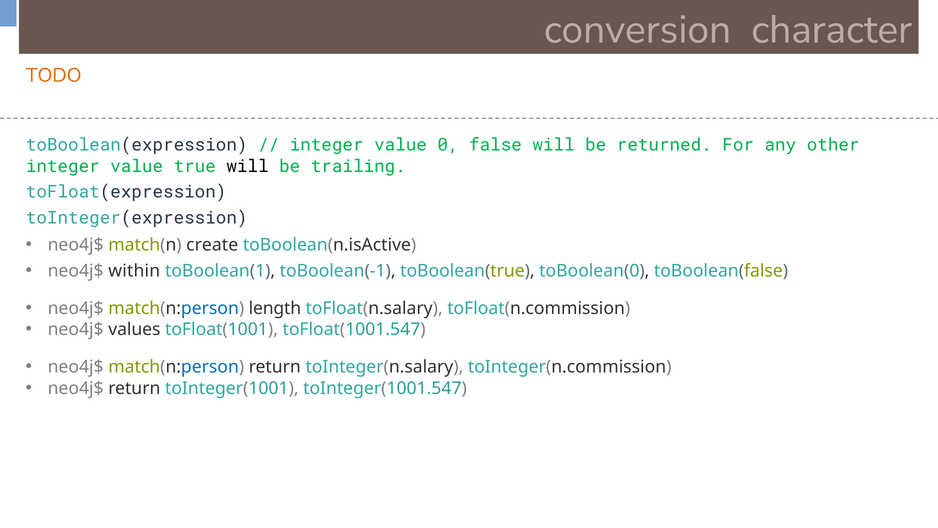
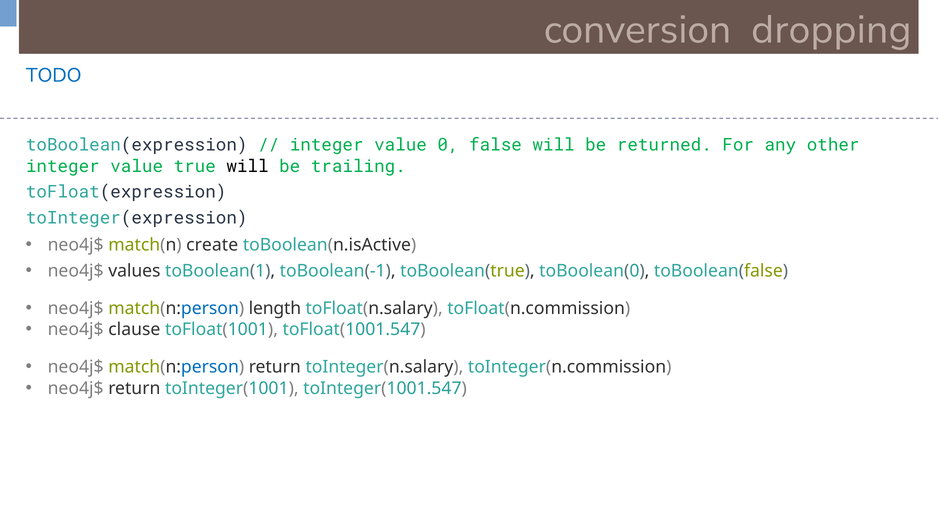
character: character -> dropping
TODO colour: orange -> blue
within: within -> values
values: values -> clause
